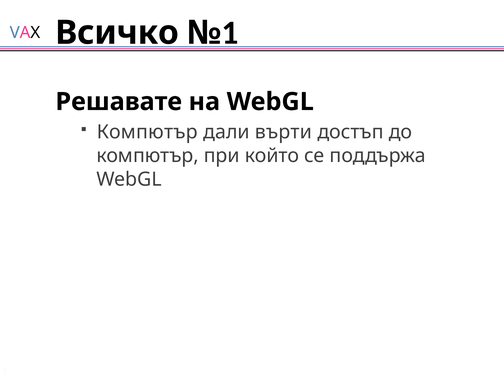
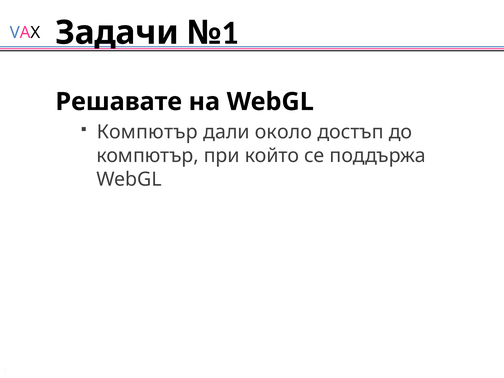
Всичко: Всичко -> Задачи
върти: върти -> около
